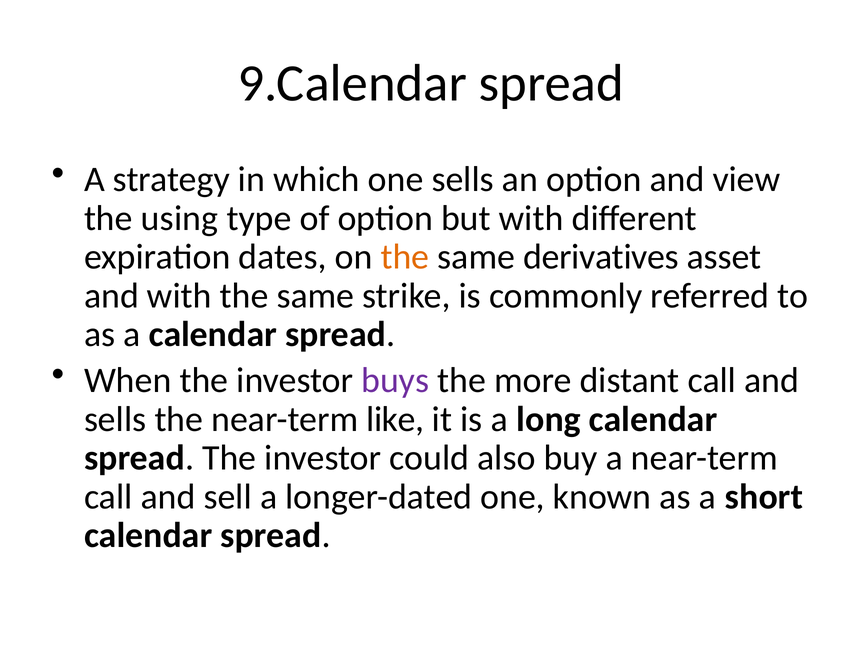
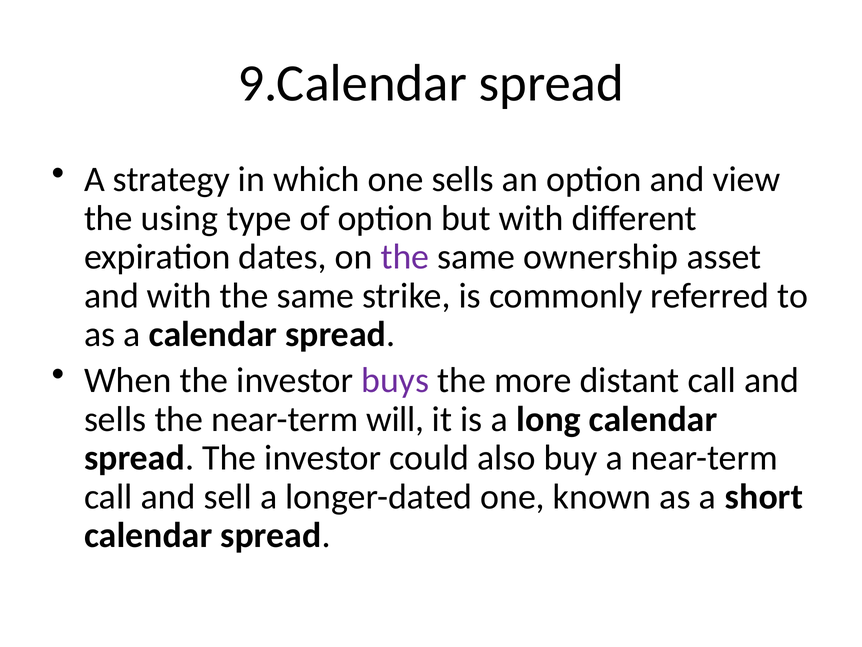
the at (405, 257) colour: orange -> purple
derivatives: derivatives -> ownership
like: like -> will
